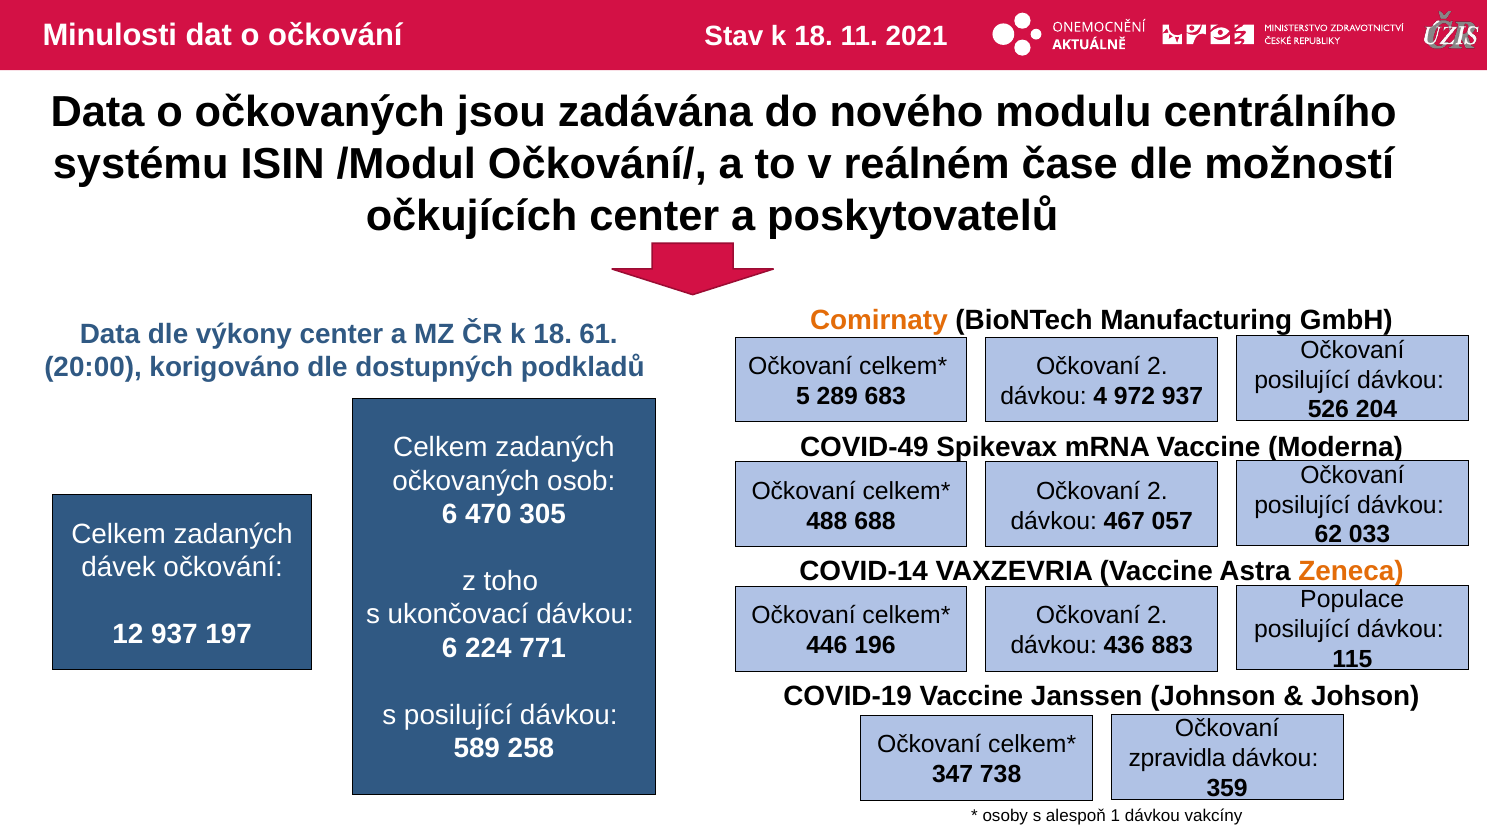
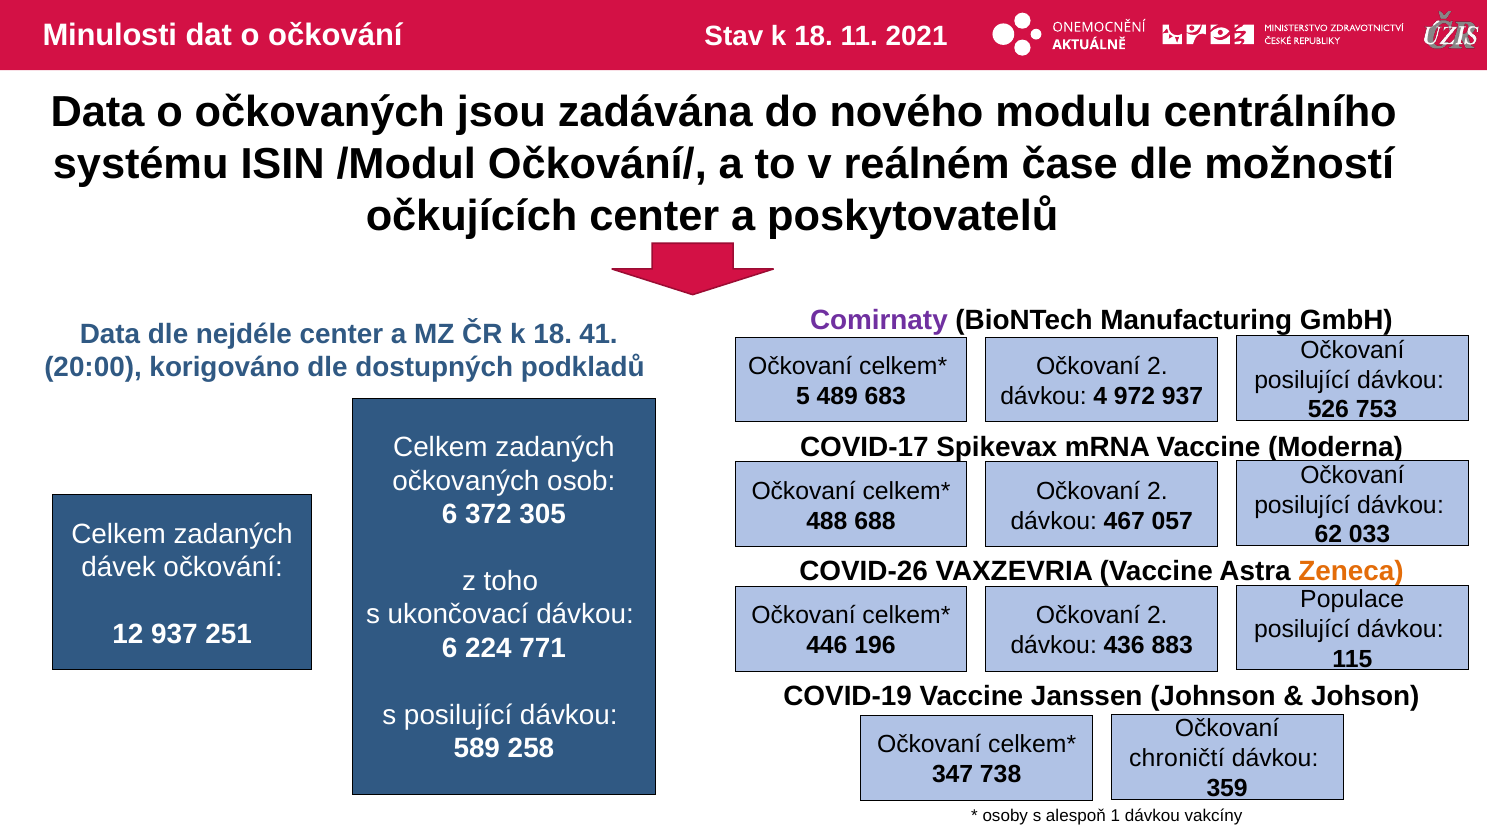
Comirnaty colour: orange -> purple
výkony: výkony -> nejdéle
61: 61 -> 41
289: 289 -> 489
204: 204 -> 753
COVID-49: COVID-49 -> COVID-17
470: 470 -> 372
COVID-14: COVID-14 -> COVID-26
197: 197 -> 251
zpravidla: zpravidla -> chroničtí
